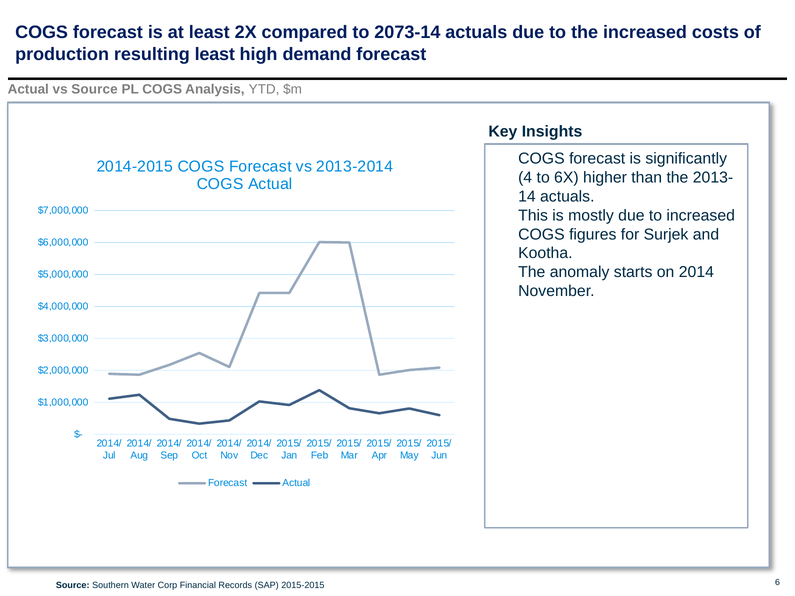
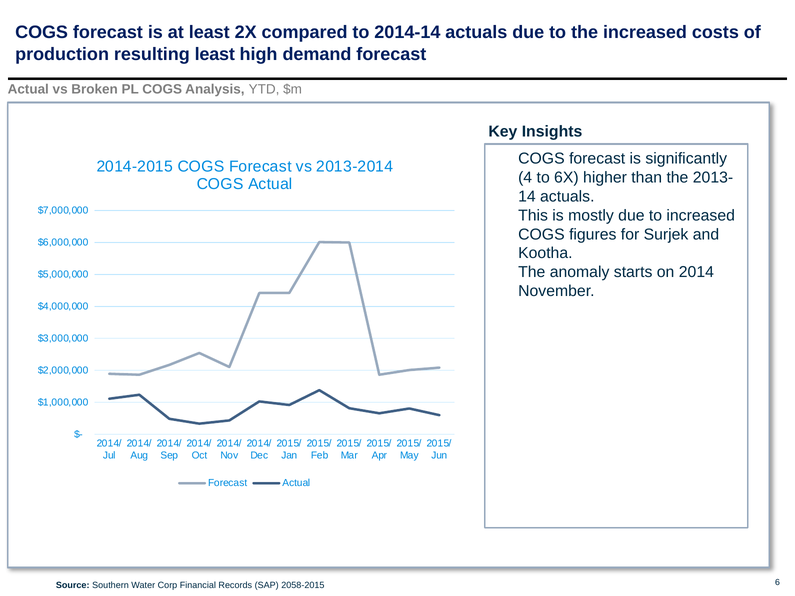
2073-14: 2073-14 -> 2014-14
vs Source: Source -> Broken
2015-2015: 2015-2015 -> 2058-2015
